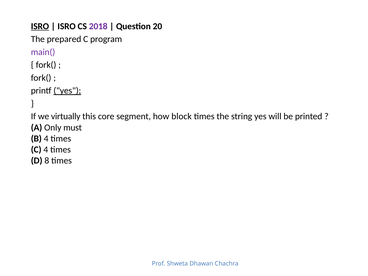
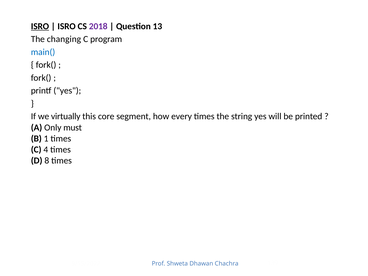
20: 20 -> 13
prepared: prepared -> changing
main( colour: purple -> blue
yes at (67, 91) underline: present -> none
block: block -> every
B 4: 4 -> 1
